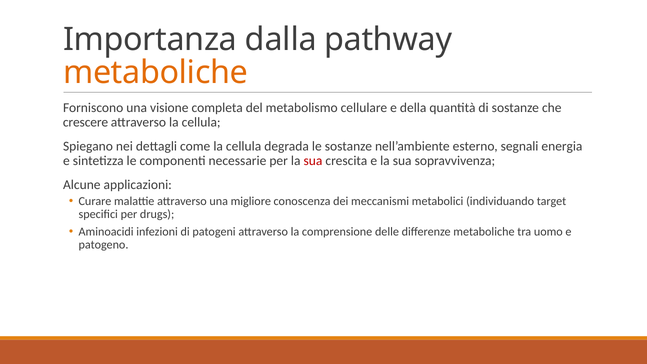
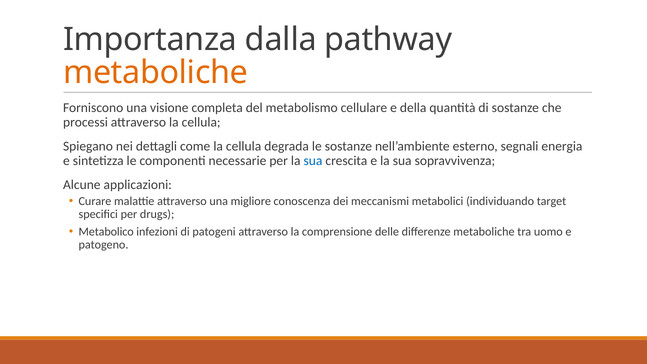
crescere: crescere -> processi
sua at (313, 161) colour: red -> blue
Aminoacidi: Aminoacidi -> Metabolico
